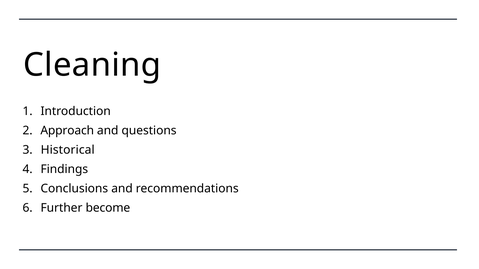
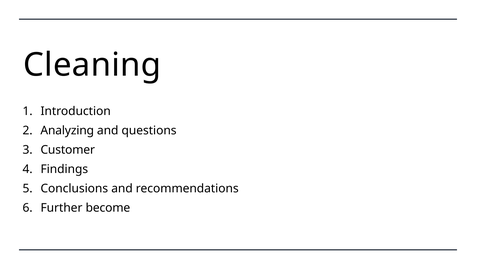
Approach: Approach -> Analyzing
Historical: Historical -> Customer
